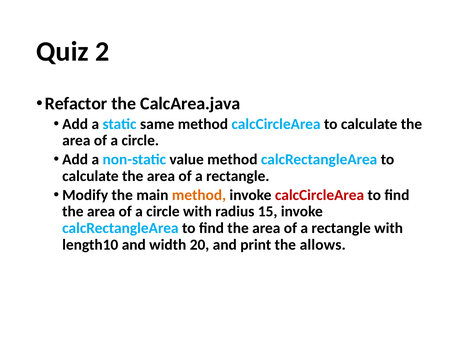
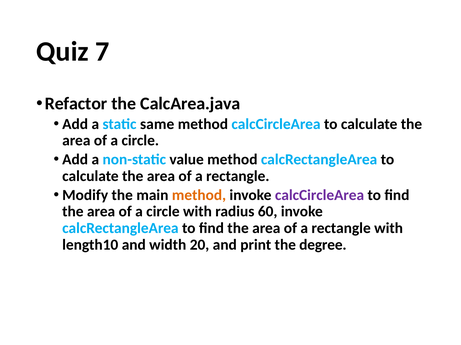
2: 2 -> 7
calcCircleArea at (320, 195) colour: red -> purple
15: 15 -> 60
allows: allows -> degree
